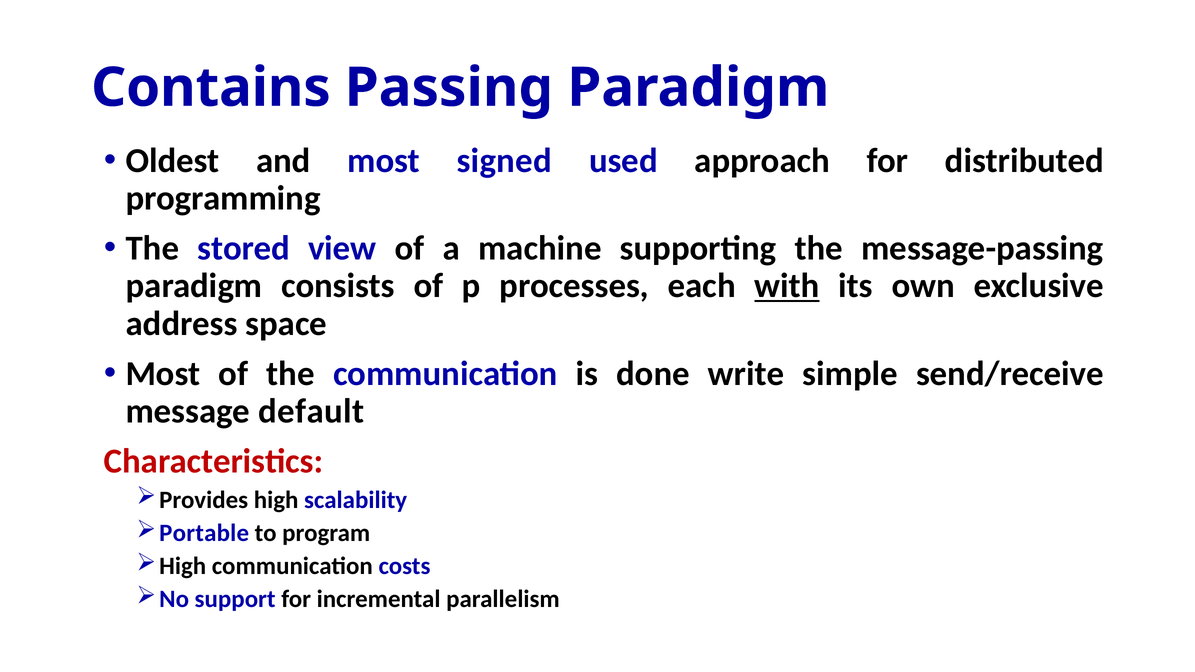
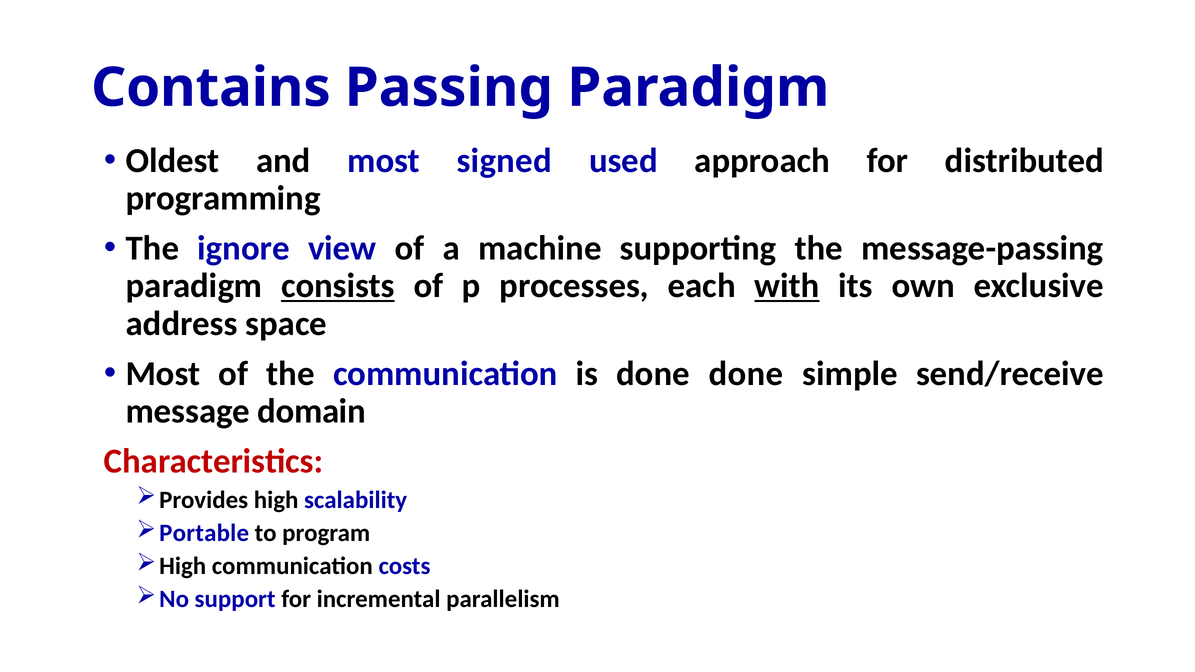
stored: stored -> ignore
consists underline: none -> present
done write: write -> done
default: default -> domain
